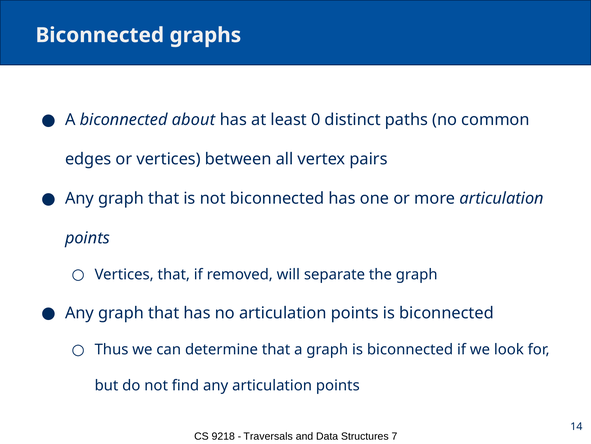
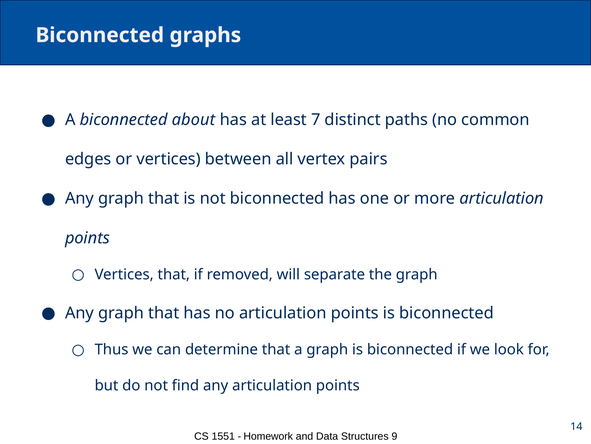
0: 0 -> 7
9218: 9218 -> 1551
Traversals: Traversals -> Homework
7: 7 -> 9
